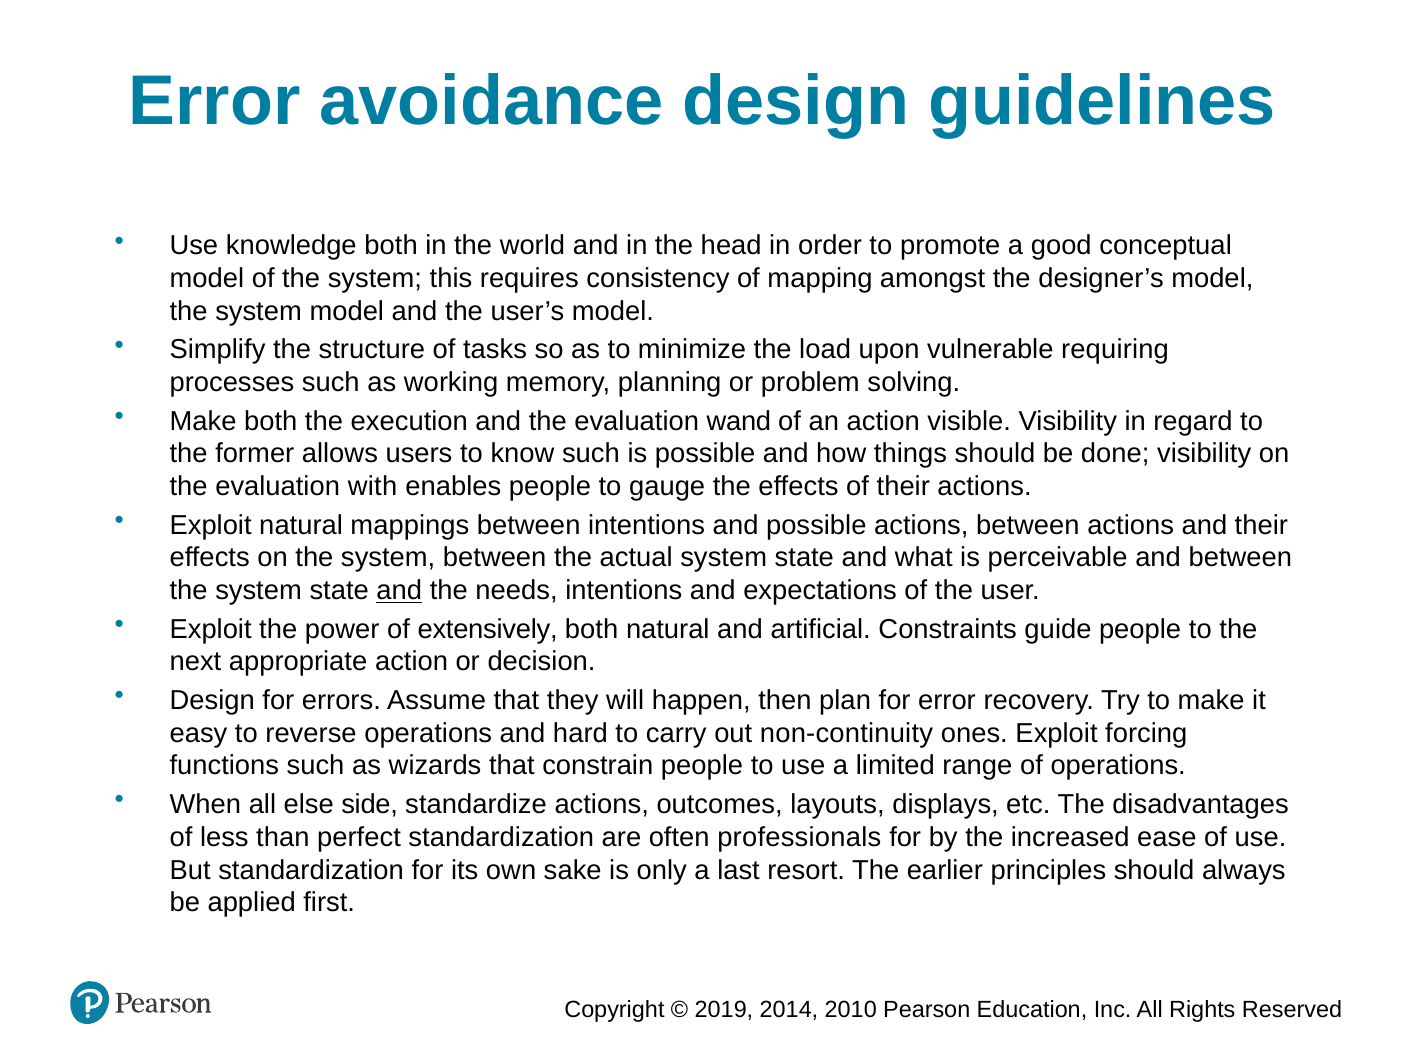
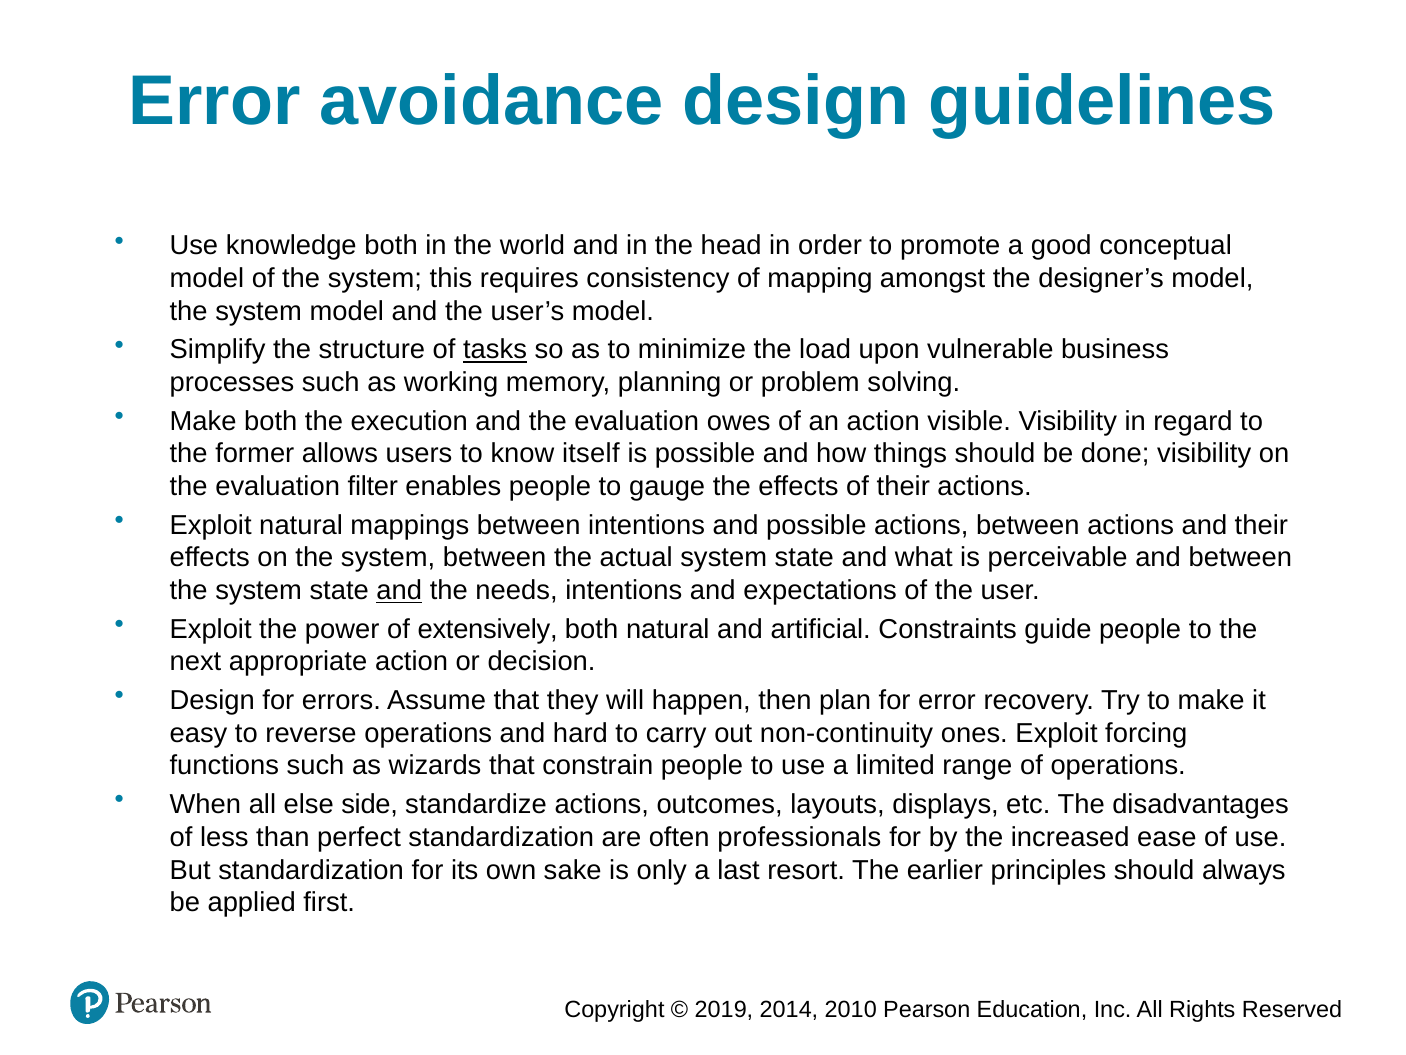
tasks underline: none -> present
requiring: requiring -> business
wand: wand -> owes
know such: such -> itself
with: with -> filter
